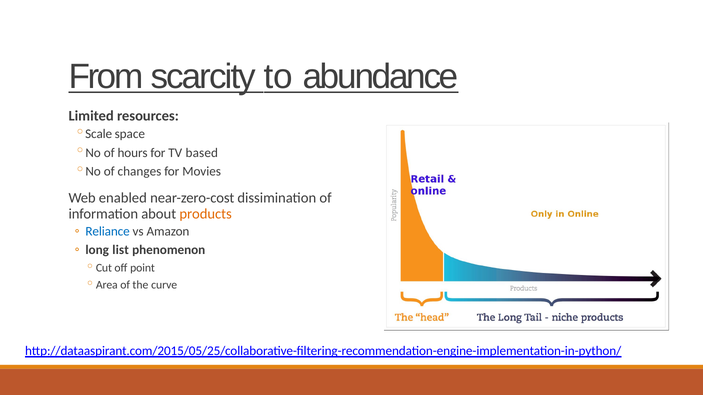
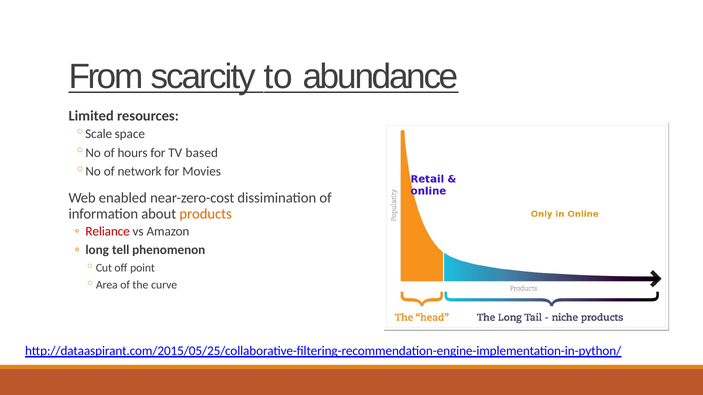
changes: changes -> network
Reliance colour: blue -> red
list: list -> tell
